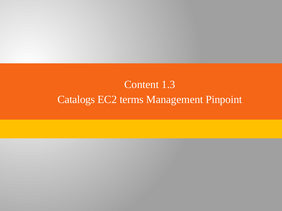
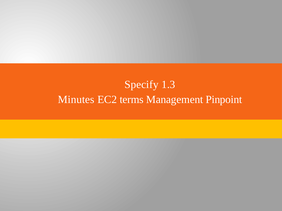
Content: Content -> Specify
Catalogs: Catalogs -> Minutes
